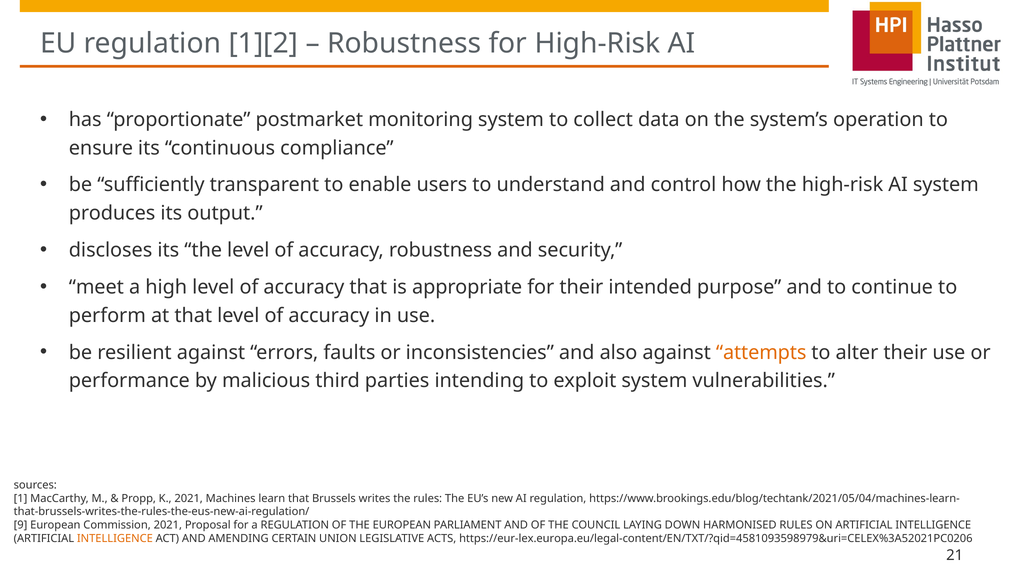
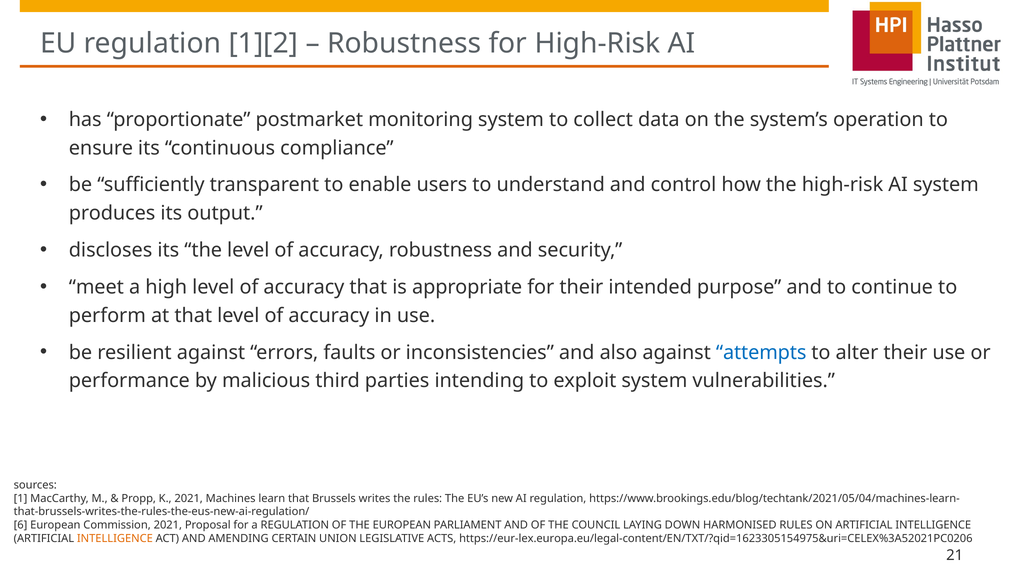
attempts colour: orange -> blue
9: 9 -> 6
https://eur-lex.europa.eu/legal-content/EN/TXT/?qid=4581093598979&uri=CELEX%3A52021PC0206: https://eur-lex.europa.eu/legal-content/EN/TXT/?qid=4581093598979&uri=CELEX%3A52021PC0206 -> https://eur-lex.europa.eu/legal-content/EN/TXT/?qid=1623305154975&uri=CELEX%3A52021PC0206
